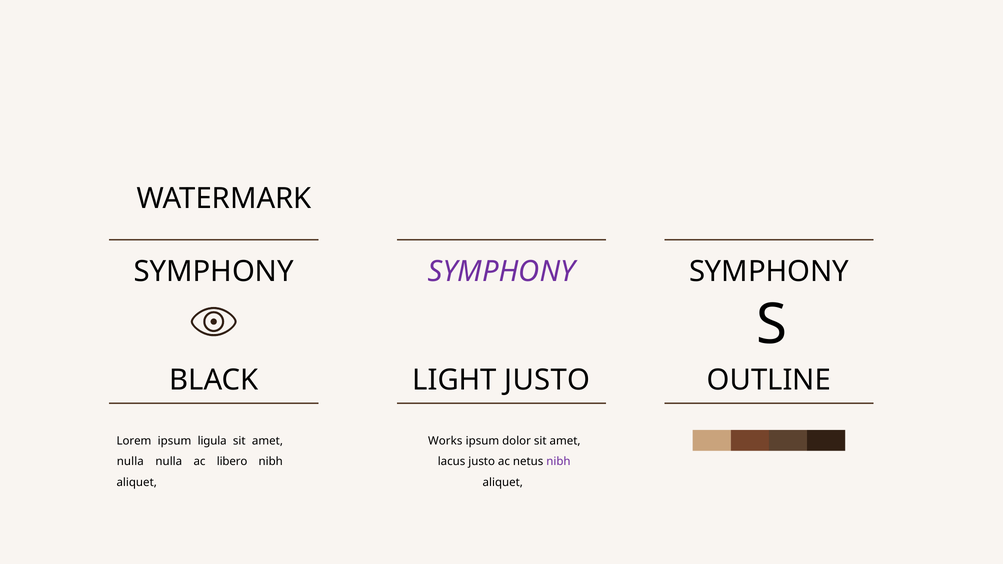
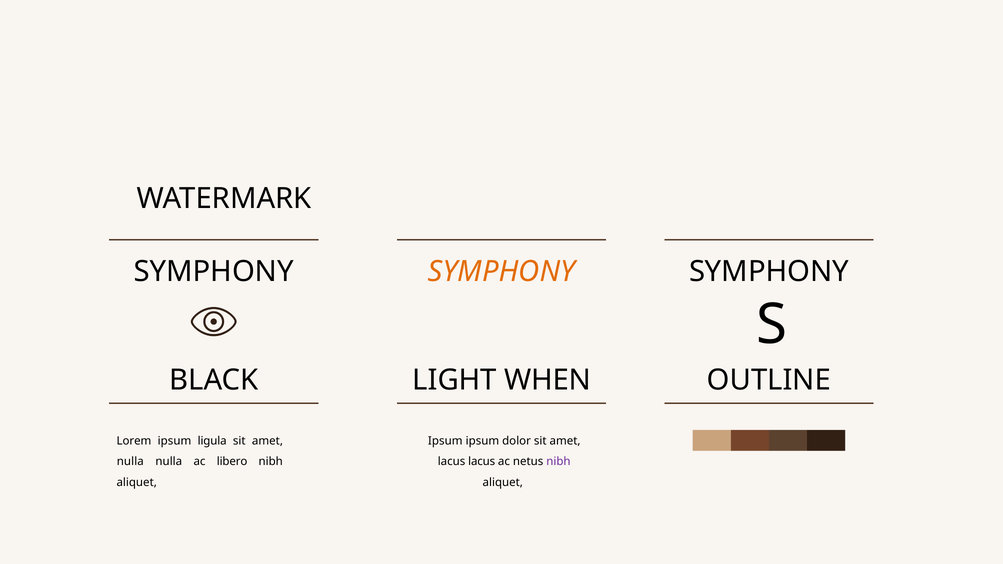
SYMPHONY at (501, 272) colour: purple -> orange
LIGHT JUSTO: JUSTO -> WHEN
Works at (445, 441): Works -> Ipsum
lacus justo: justo -> lacus
